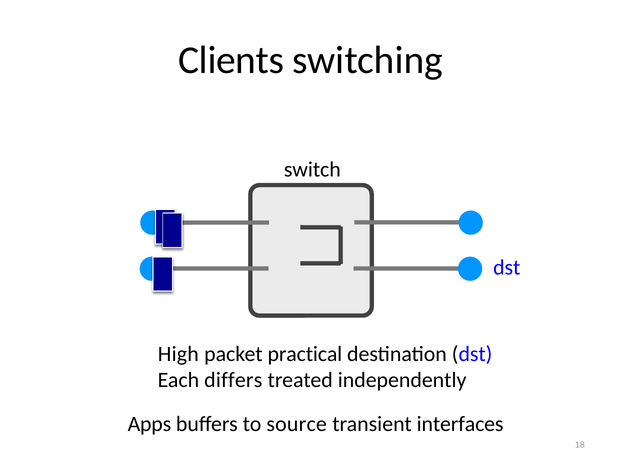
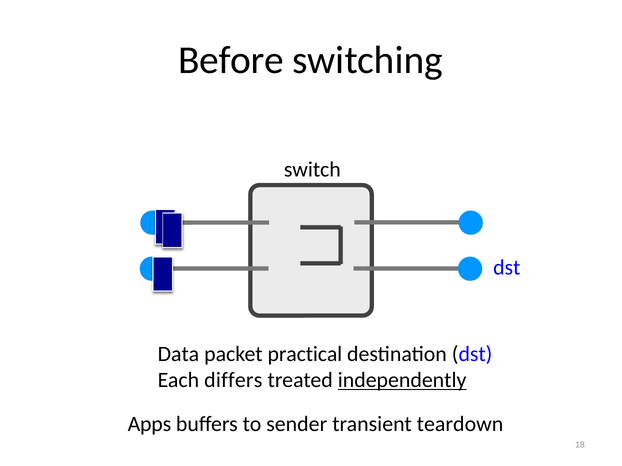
Clients: Clients -> Before
High: High -> Data
independently underline: none -> present
source: source -> sender
interfaces: interfaces -> teardown
